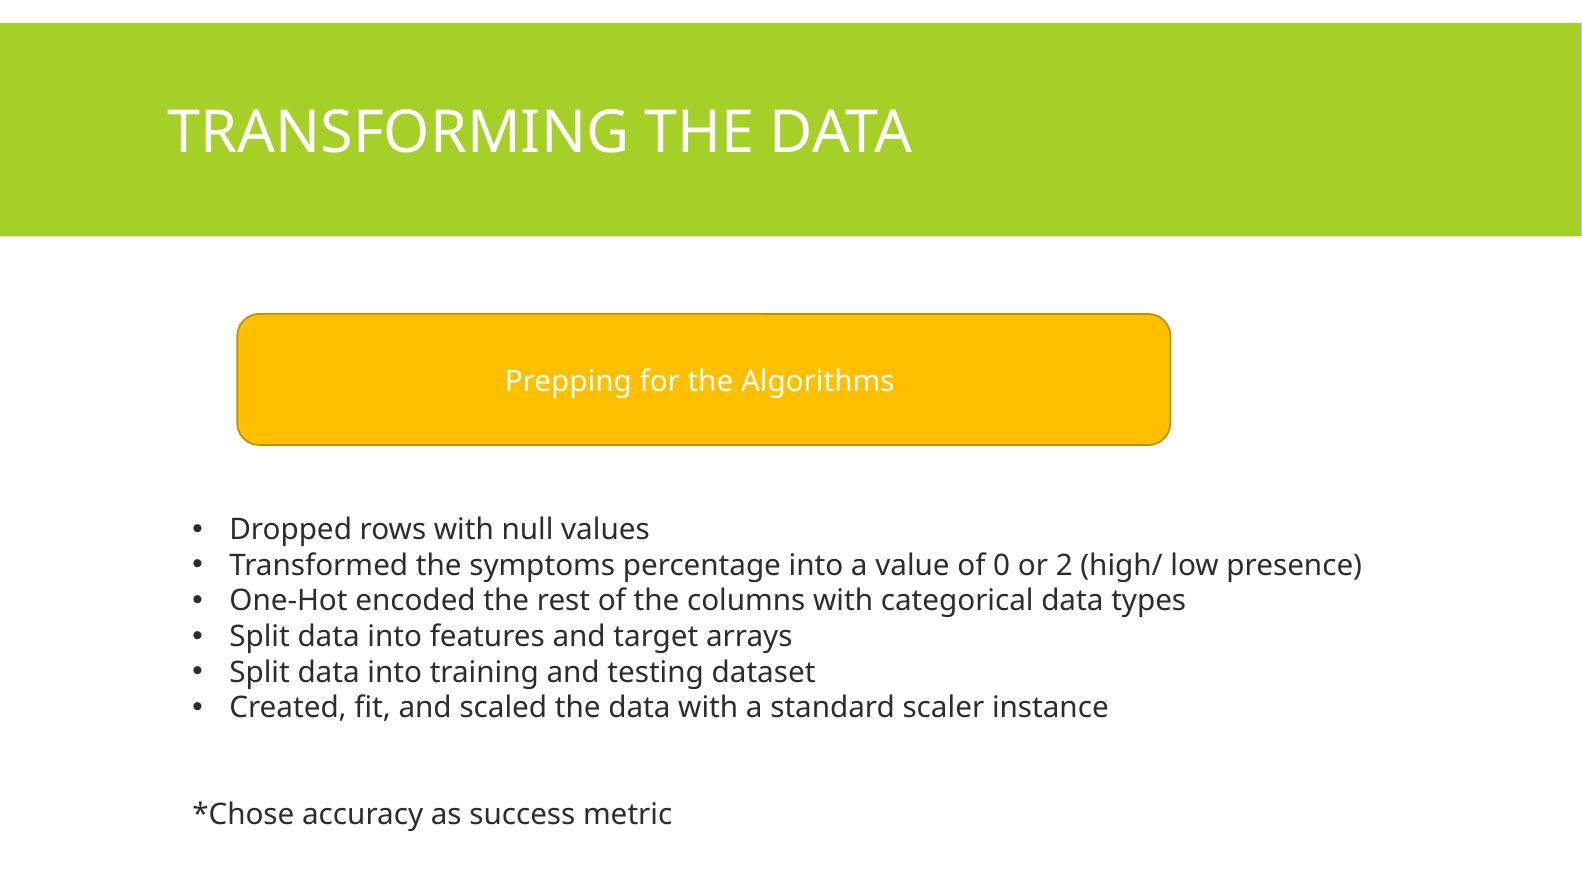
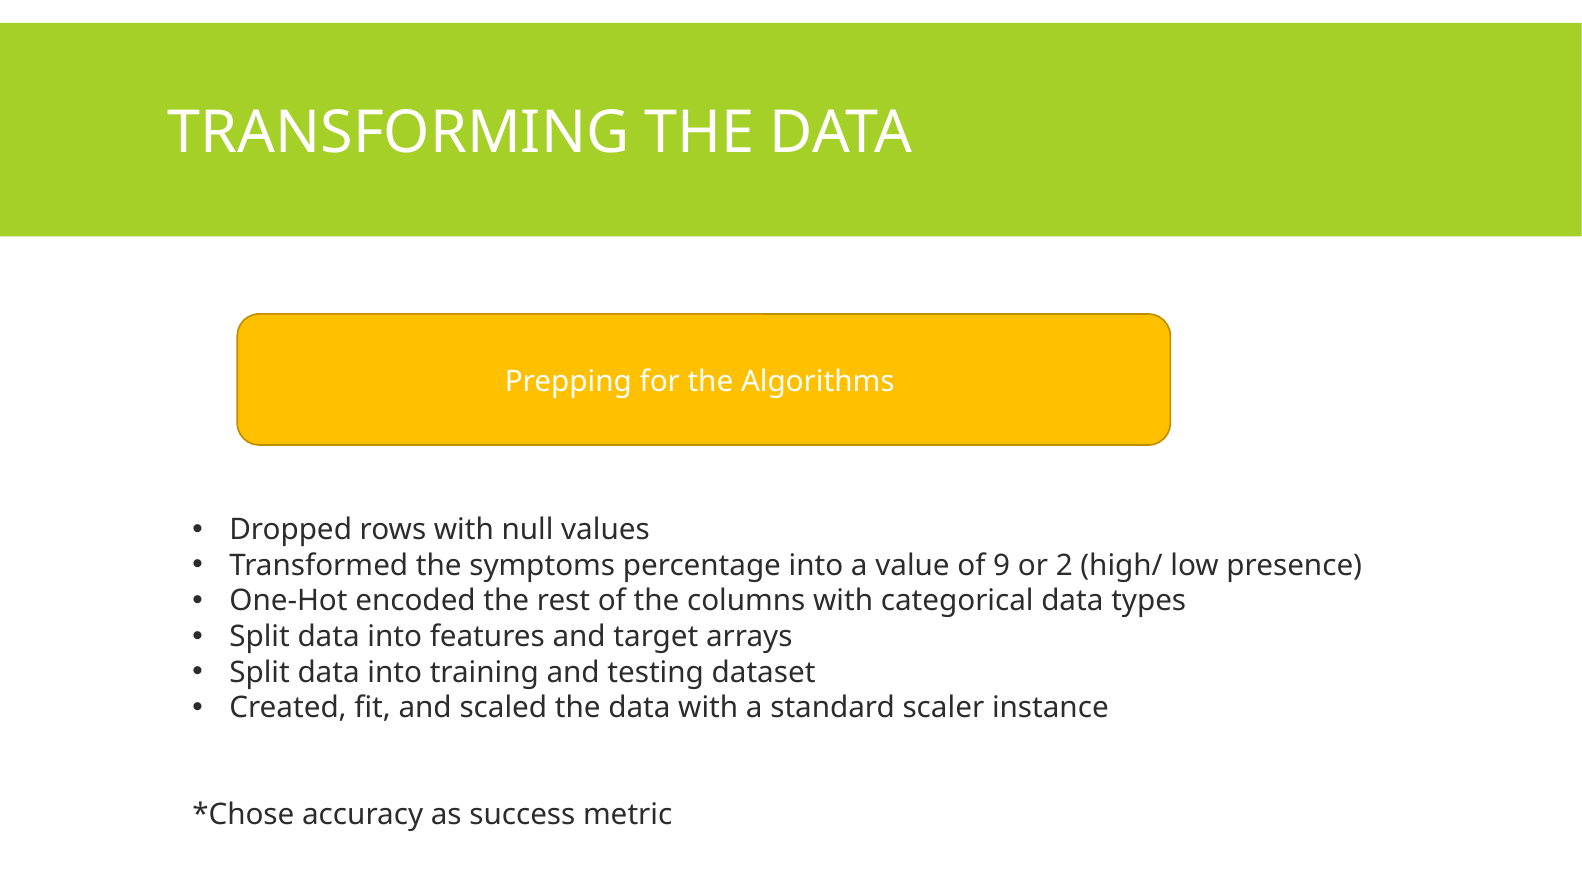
0: 0 -> 9
